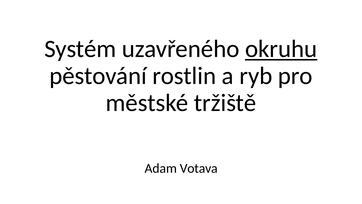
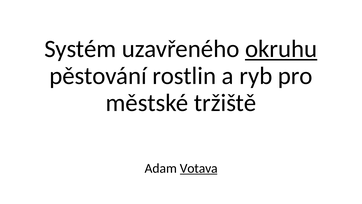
Votava underline: none -> present
